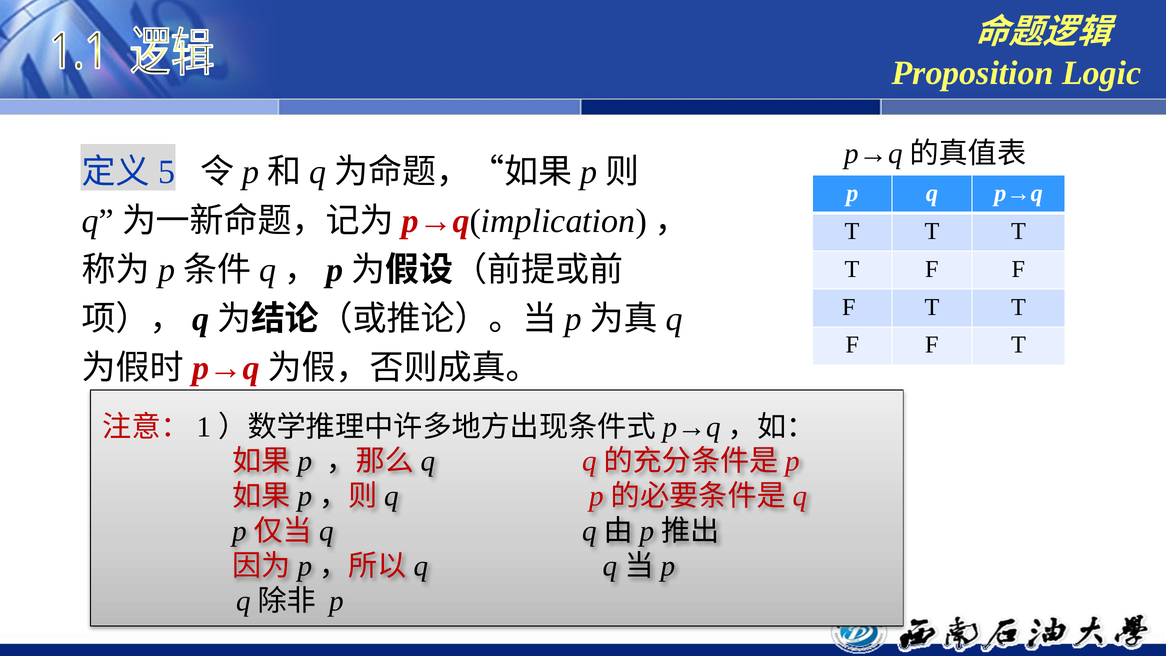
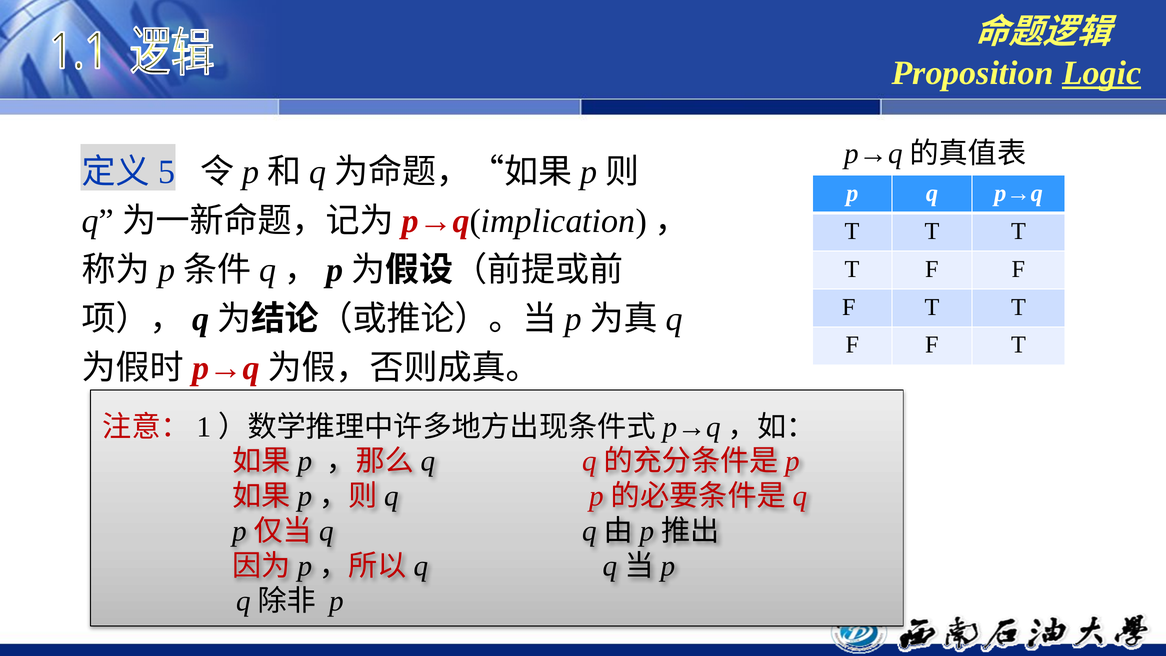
Logic underline: none -> present
